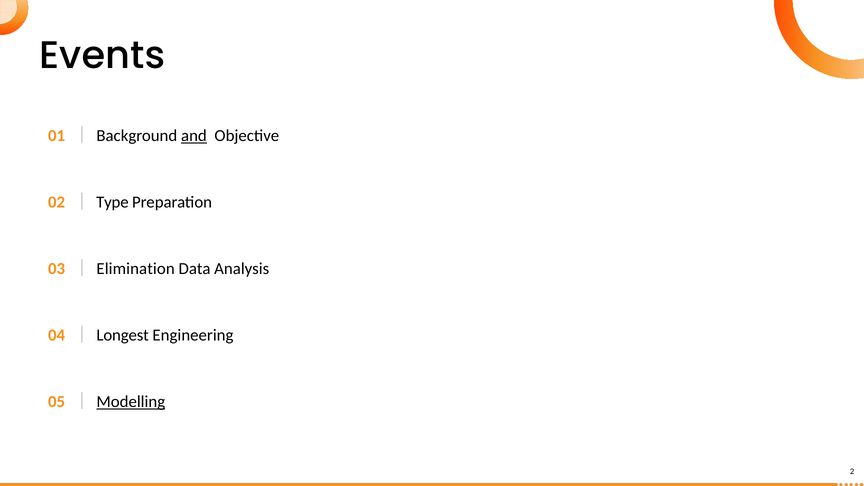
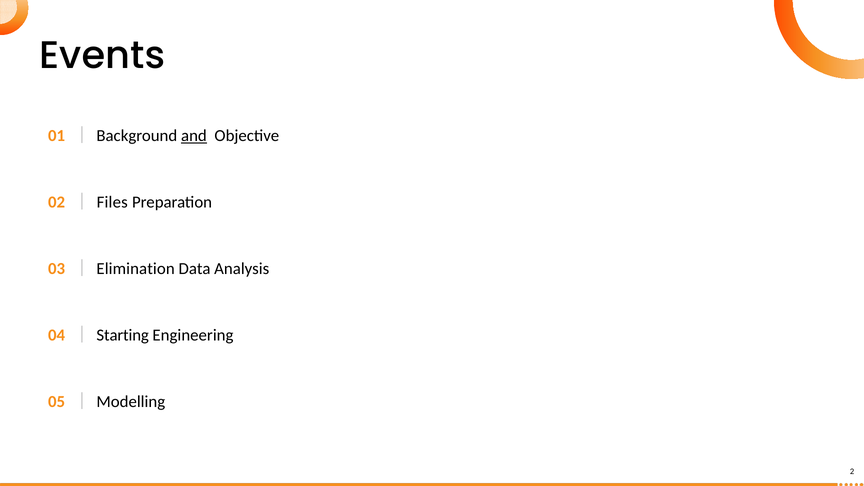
Type: Type -> Files
Longest: Longest -> Starting
Modelling underline: present -> none
